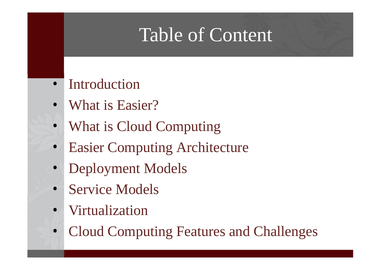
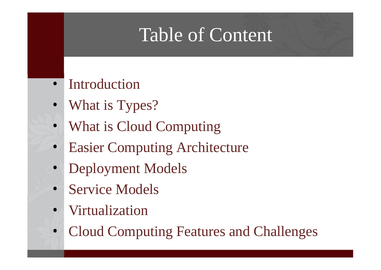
is Easier: Easier -> Types
